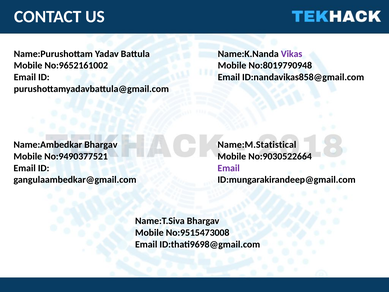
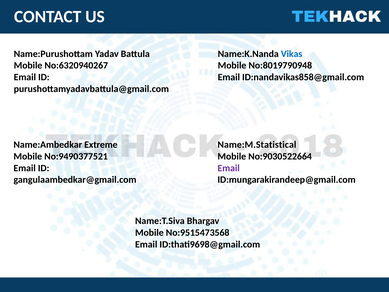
Vikas colour: purple -> blue
No:9652161002: No:9652161002 -> No:6320940267
Name:Ambedkar Bhargav: Bhargav -> Extreme
No:9515473008: No:9515473008 -> No:9515473568
